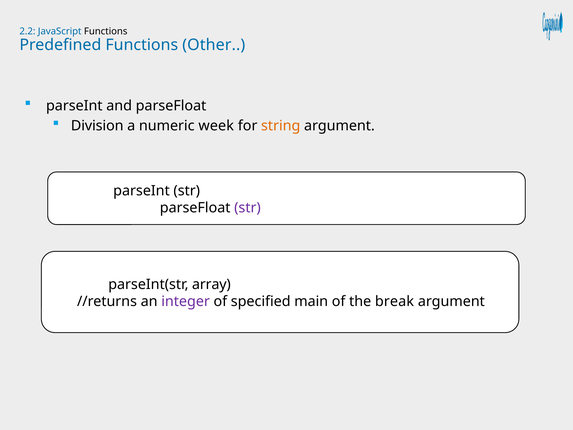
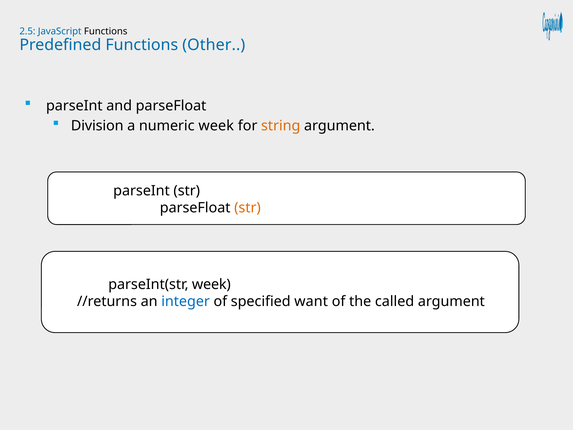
2.2: 2.2 -> 2.5
str at (247, 208) colour: purple -> orange
parseInt(str array: array -> week
integer colour: purple -> blue
main: main -> want
break: break -> called
